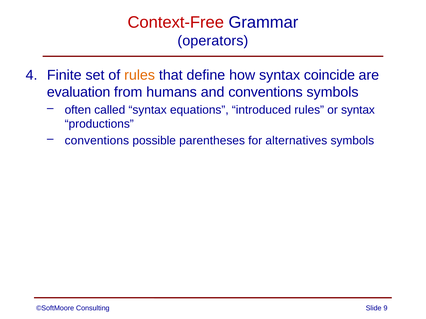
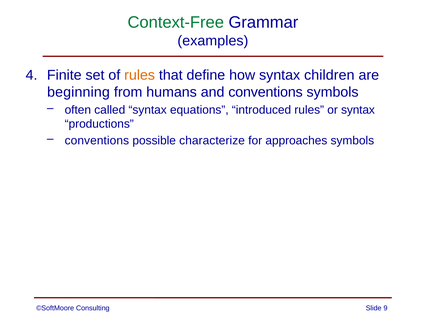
Context-Free colour: red -> green
operators: operators -> examples
coincide: coincide -> children
evaluation: evaluation -> beginning
parentheses: parentheses -> characterize
alternatives: alternatives -> approaches
